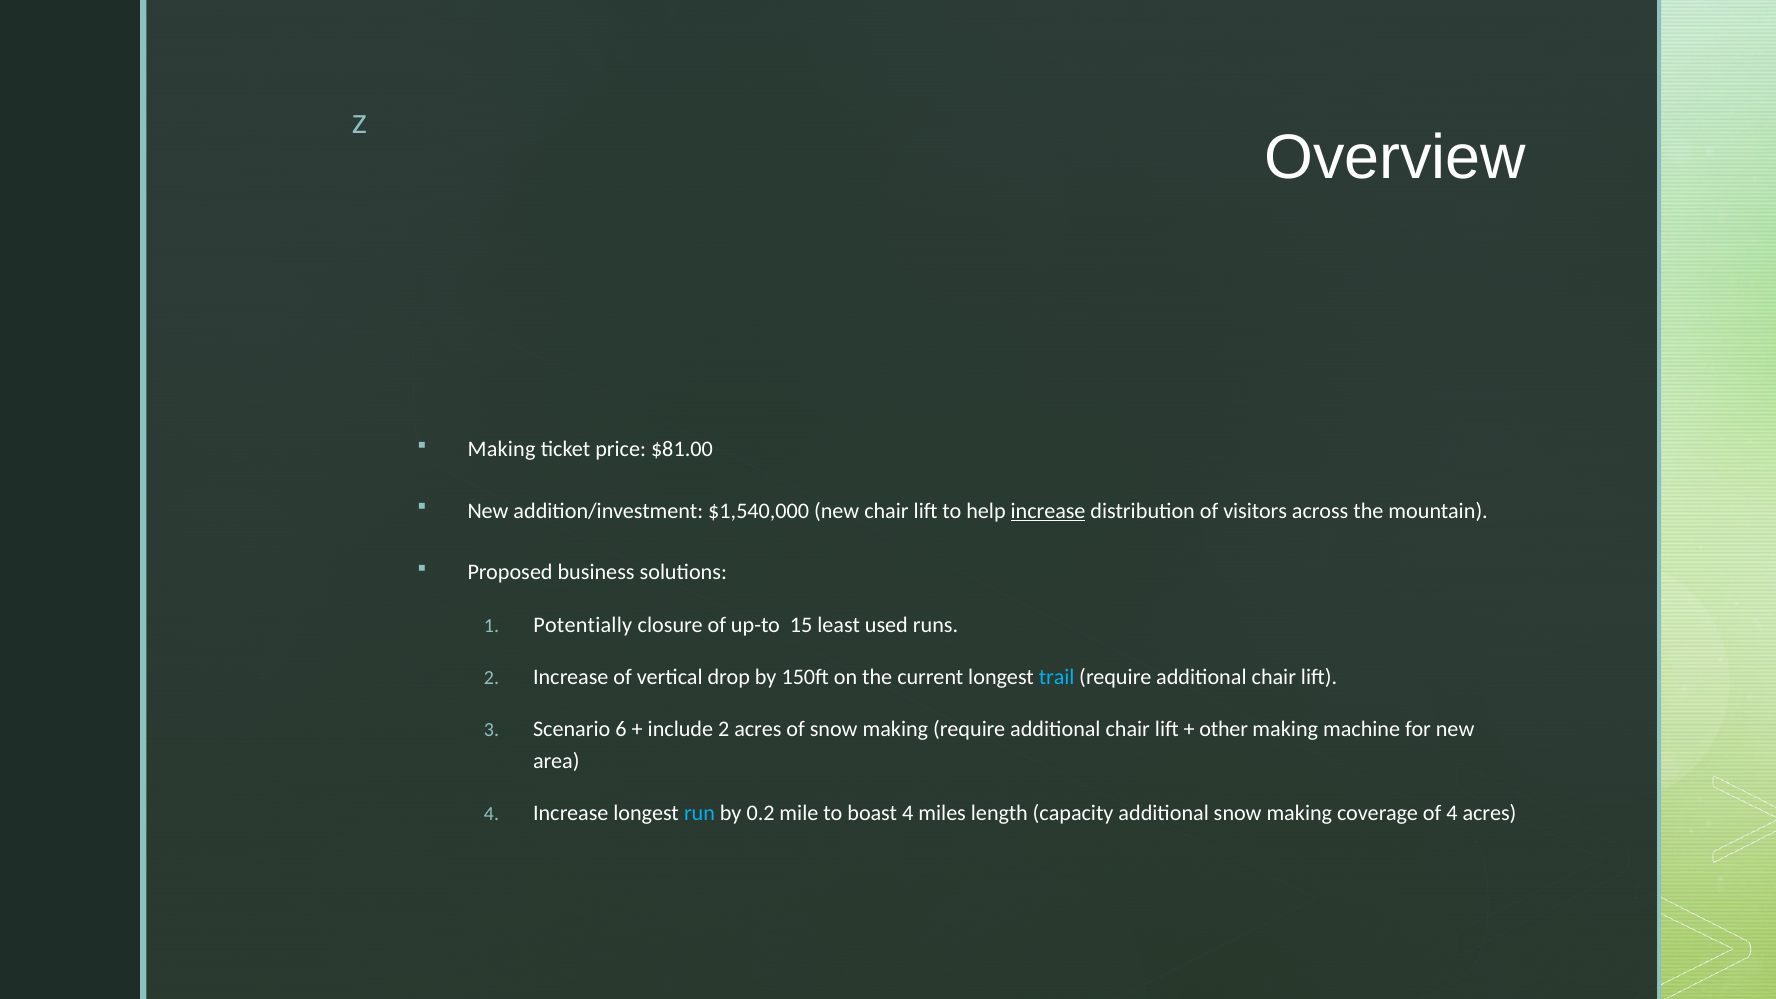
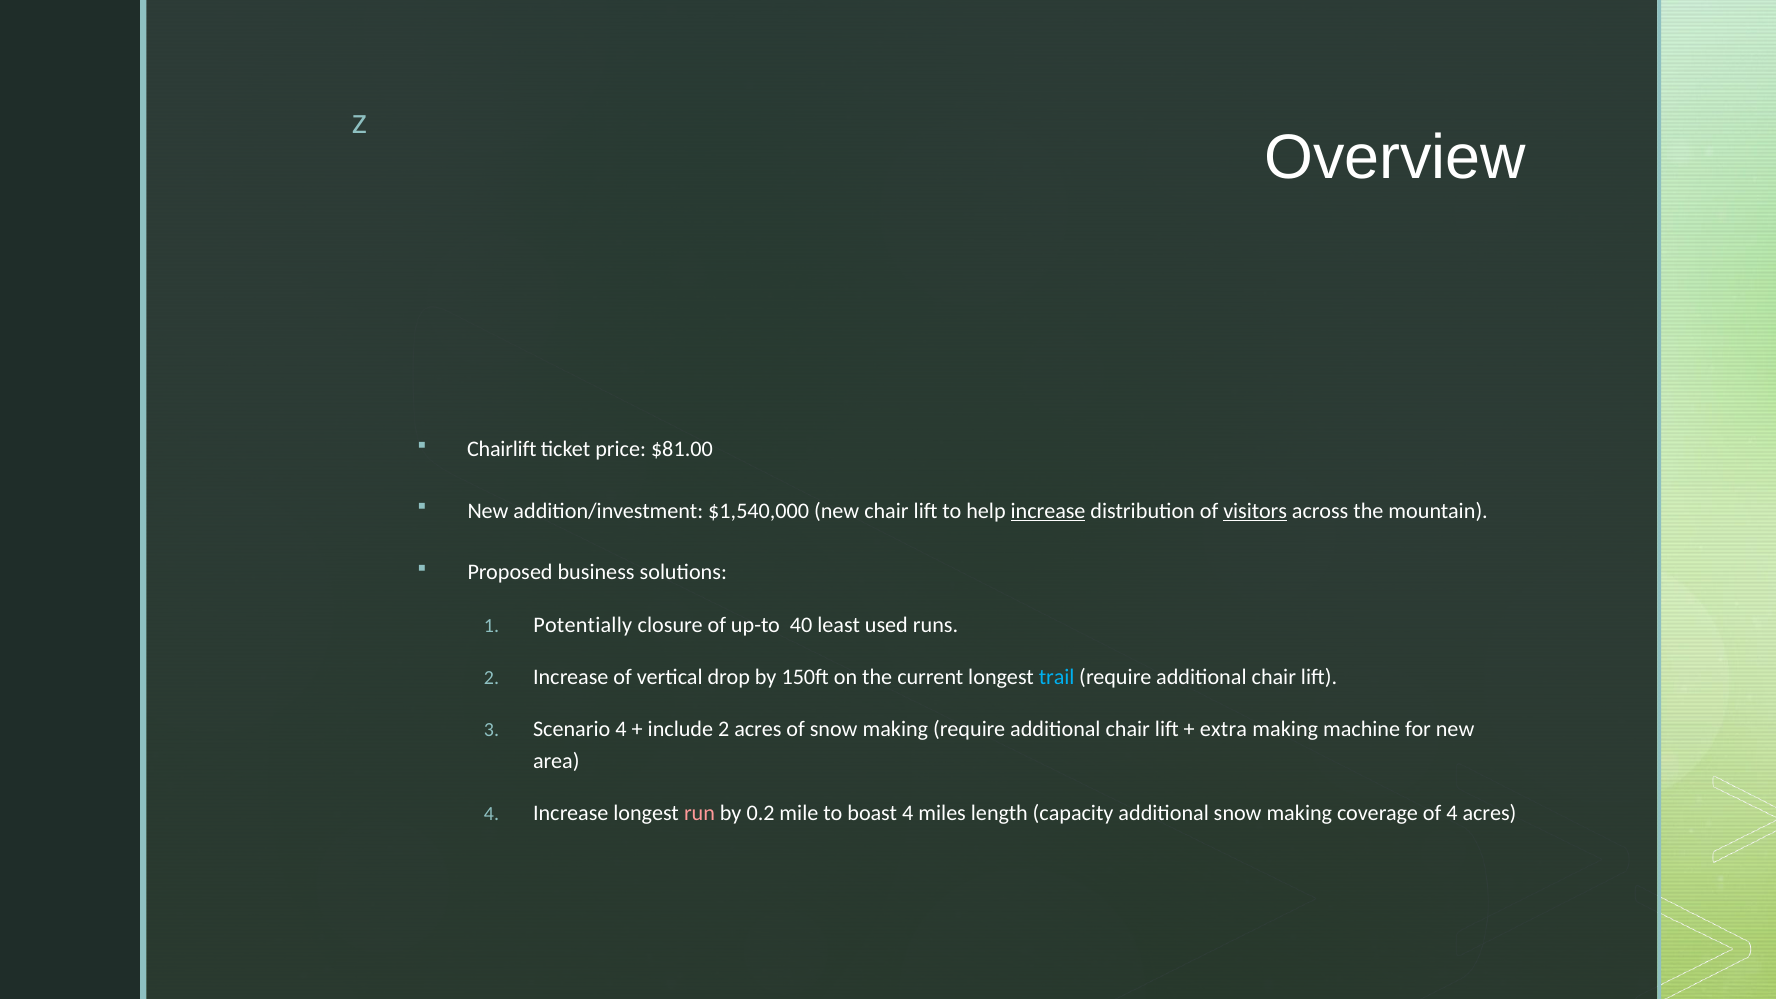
Making at (502, 449): Making -> Chairlift
visitors underline: none -> present
15: 15 -> 40
Scenario 6: 6 -> 4
other: other -> extra
run colour: light blue -> pink
